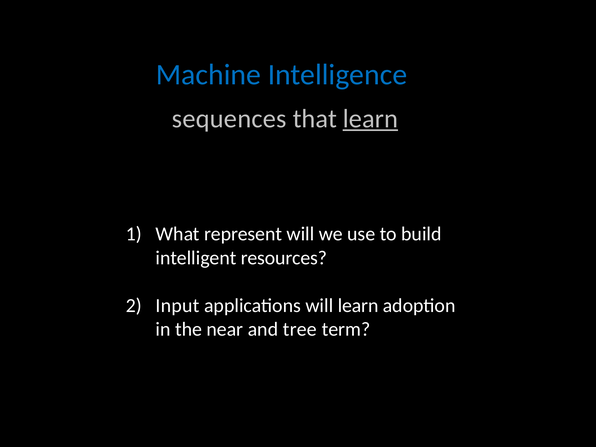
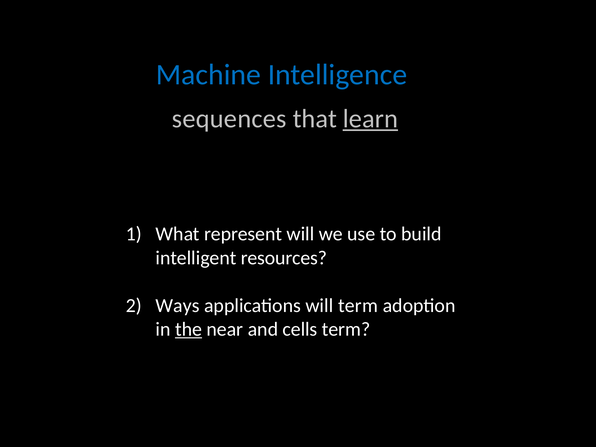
Input: Input -> Ways
will learn: learn -> term
the underline: none -> present
tree: tree -> cells
